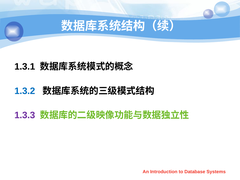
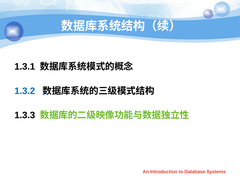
1.3.3 colour: purple -> black
